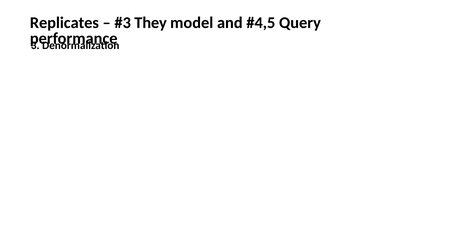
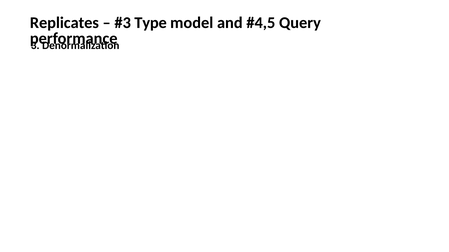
They: They -> Type
